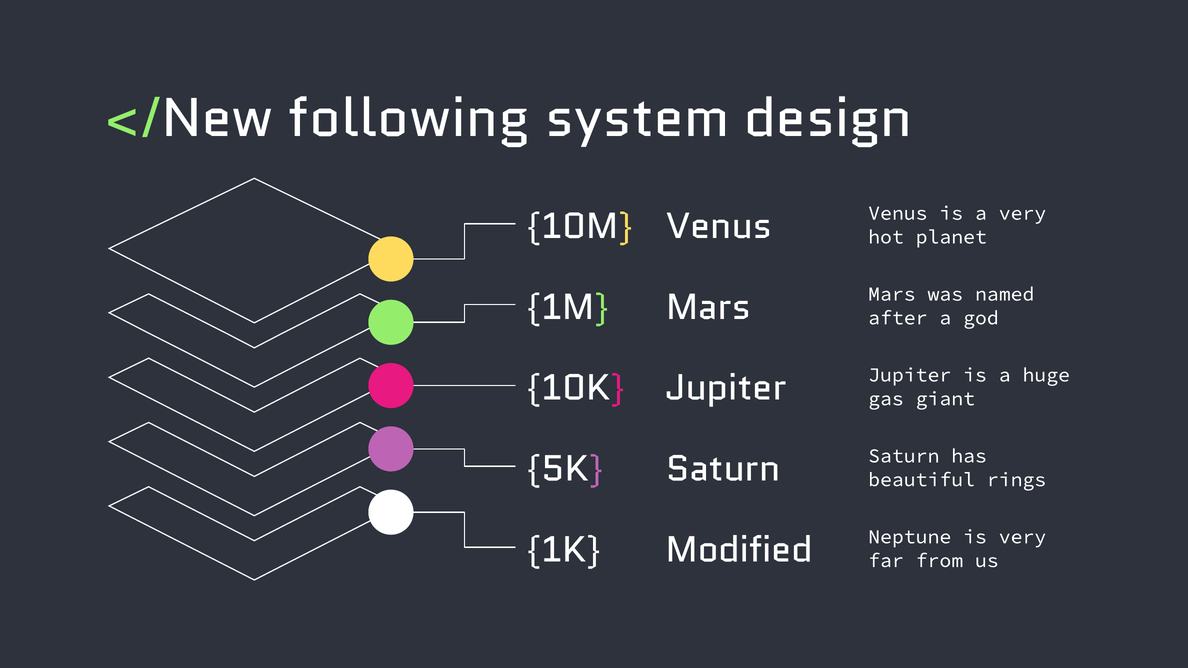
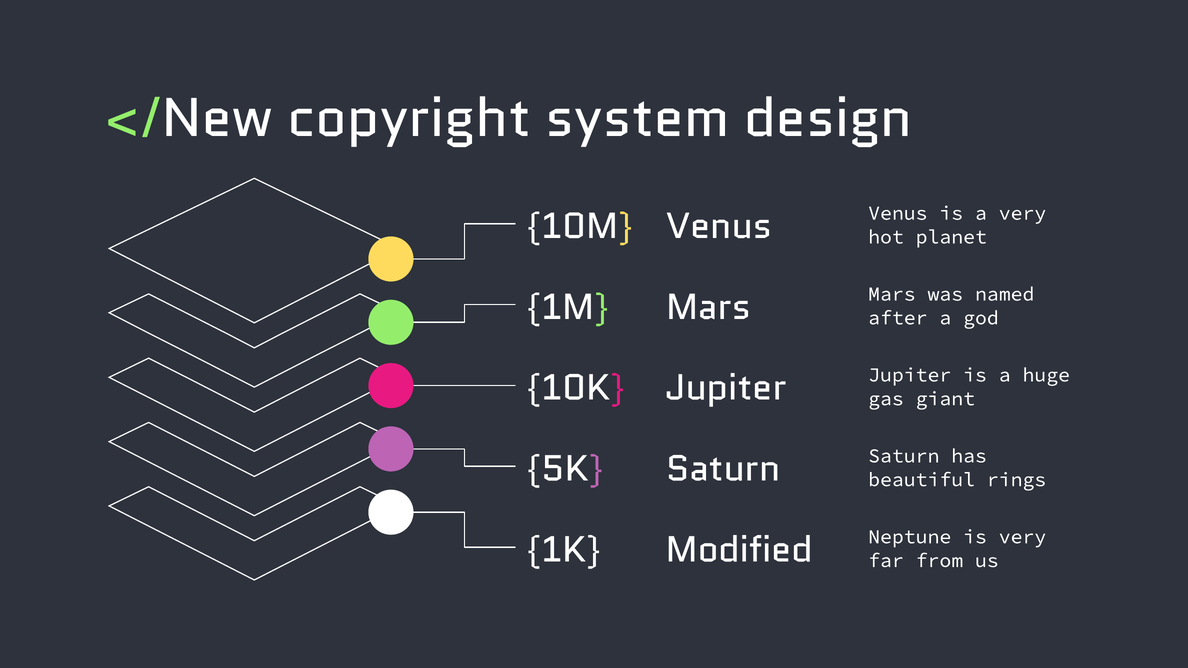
following: following -> copyright
